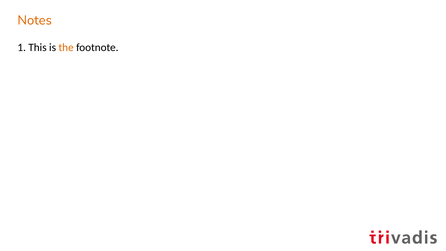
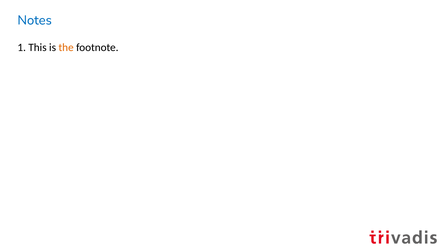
Notes colour: orange -> blue
